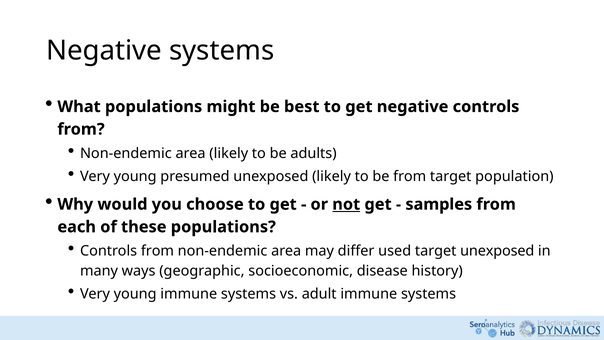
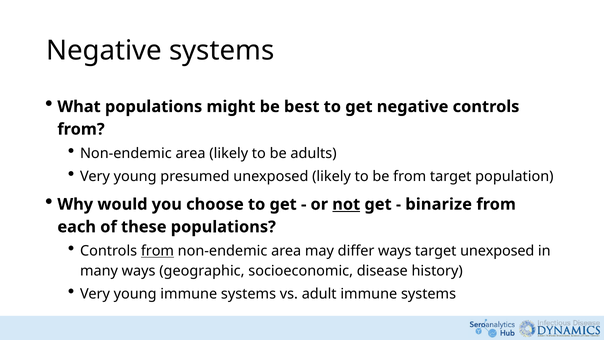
samples: samples -> binarize
from at (157, 251) underline: none -> present
differ used: used -> ways
